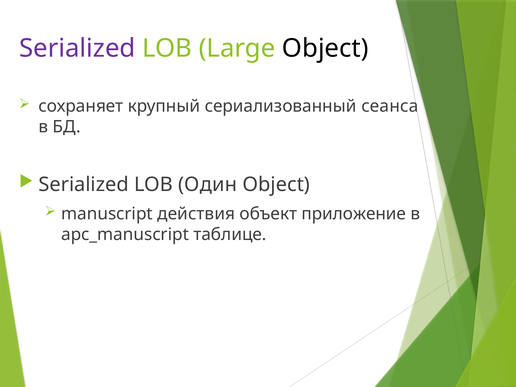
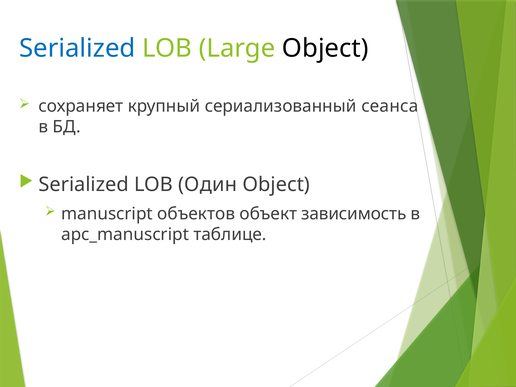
Serialized at (77, 48) colour: purple -> blue
действия: действия -> объектов
приложение: приложение -> зависимость
